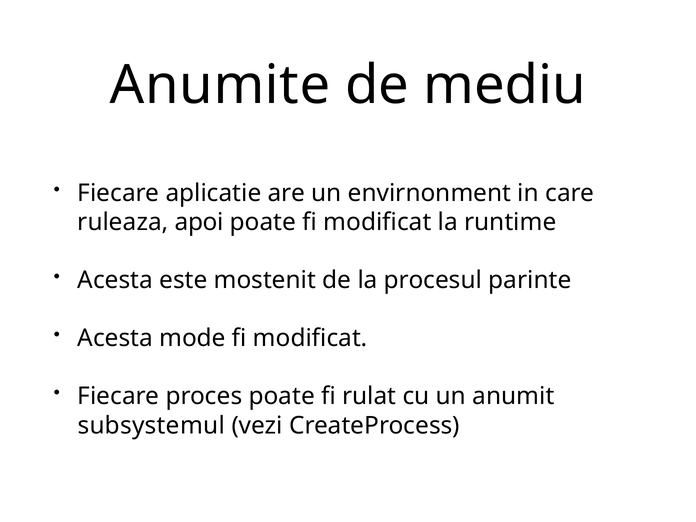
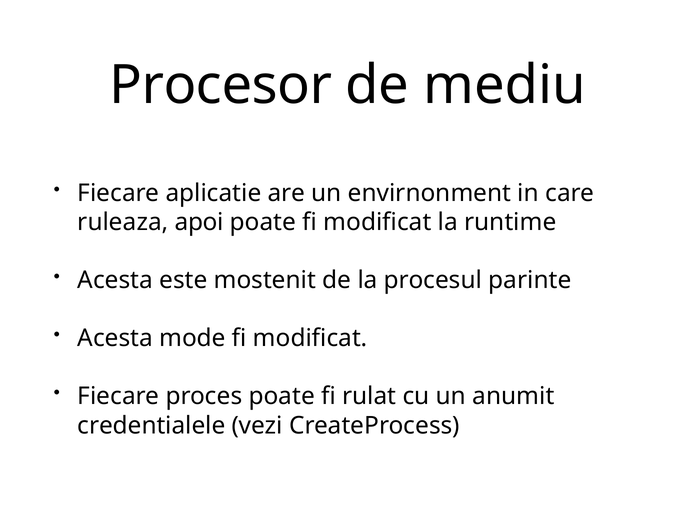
Anumite: Anumite -> Procesor
subsystemul: subsystemul -> credentialele
